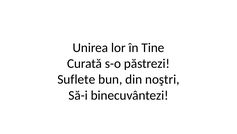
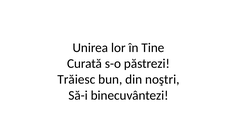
Suflete: Suflete -> Trăiesc
